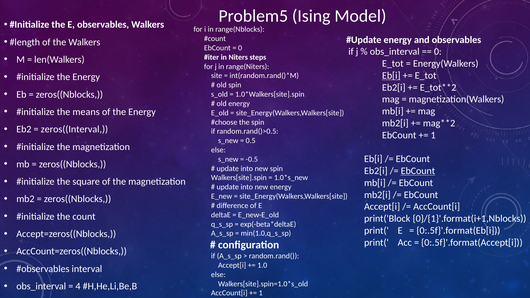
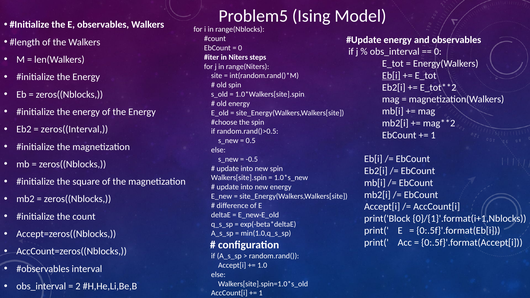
means at (86, 112): means -> energy
EbCount at (418, 171) underline: present -> none
4: 4 -> 2
